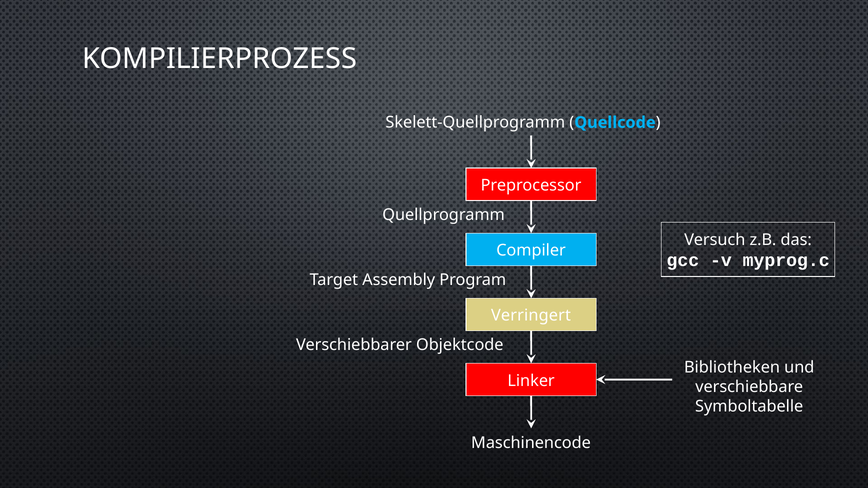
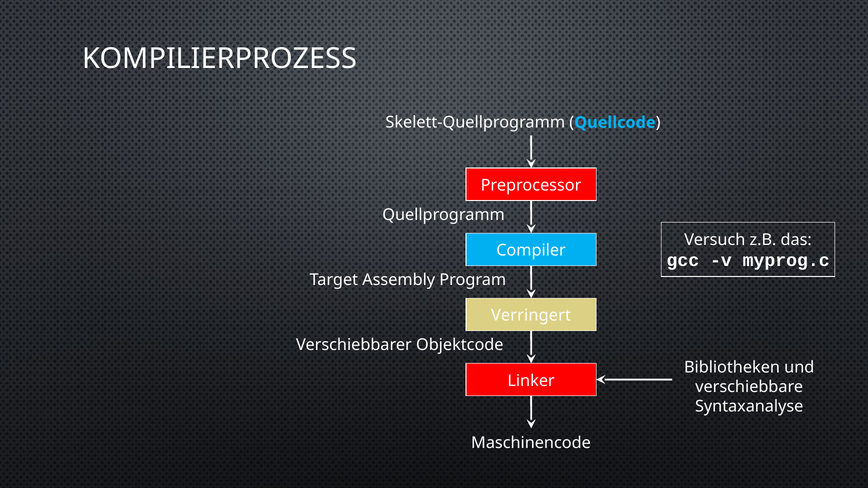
Symboltabelle: Symboltabelle -> Syntaxanalyse
